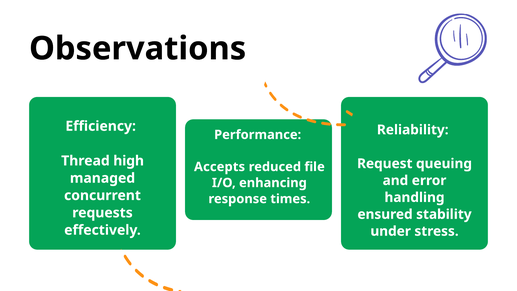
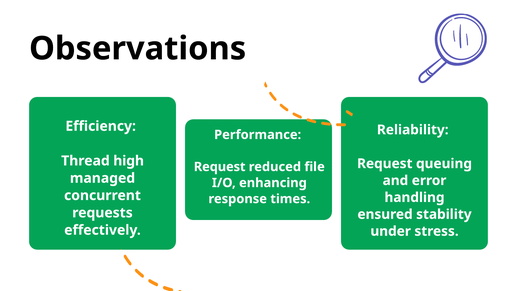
Accepts at (220, 167): Accepts -> Request
